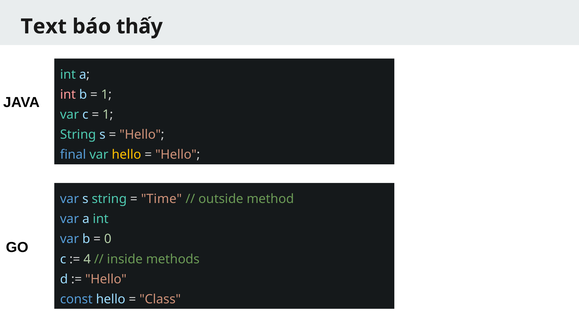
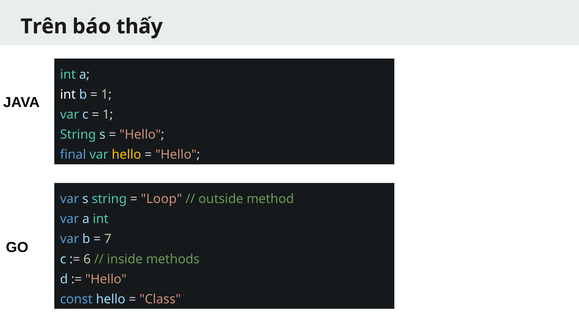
Text: Text -> Trên
int at (68, 95) colour: pink -> white
Time: Time -> Loop
0: 0 -> 7
4: 4 -> 6
